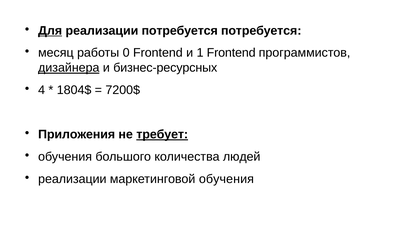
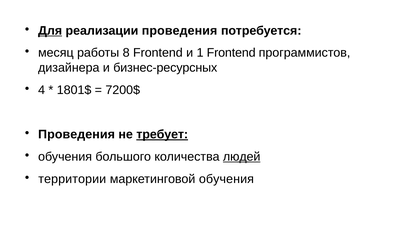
реализации потребуется: потребуется -> проведения
0: 0 -> 8
дизайнера underline: present -> none
1804$: 1804$ -> 1801$
Приложения at (77, 135): Приложения -> Проведения
людей underline: none -> present
реализации at (72, 179): реализации -> территории
